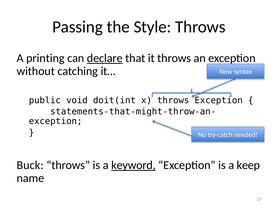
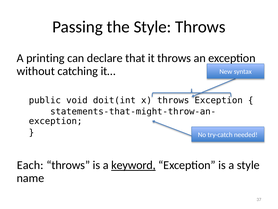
declare underline: present -> none
Buck: Buck -> Each
a keep: keep -> style
